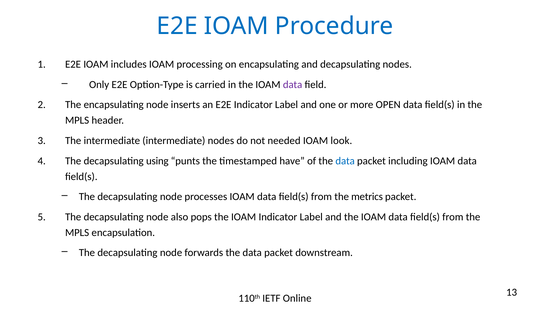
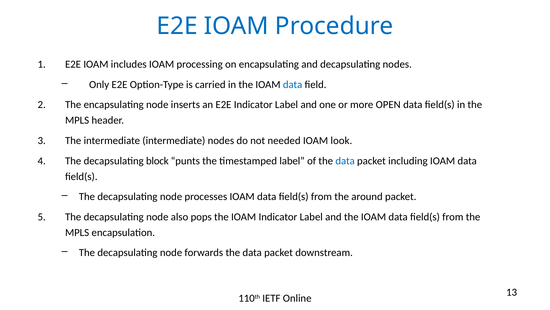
data at (293, 84) colour: purple -> blue
using: using -> block
timestamped have: have -> label
metrics: metrics -> around
